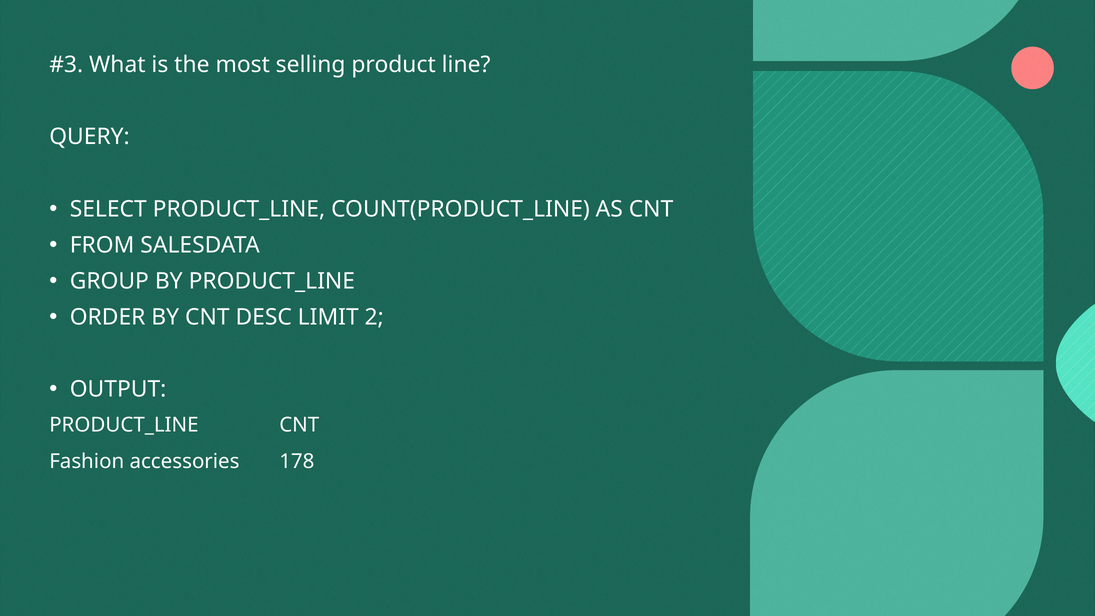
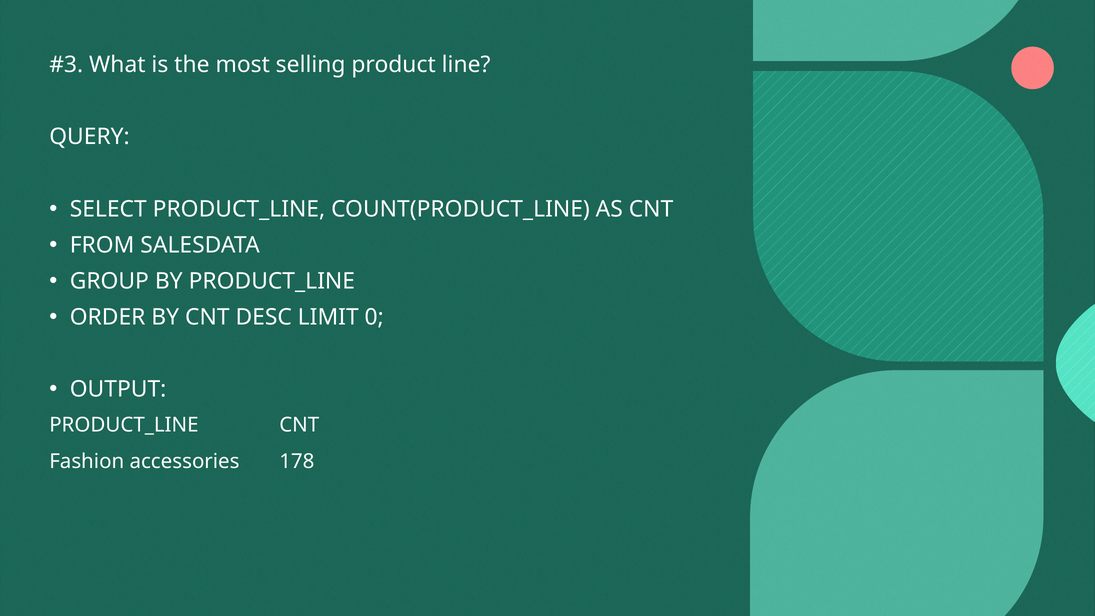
2: 2 -> 0
